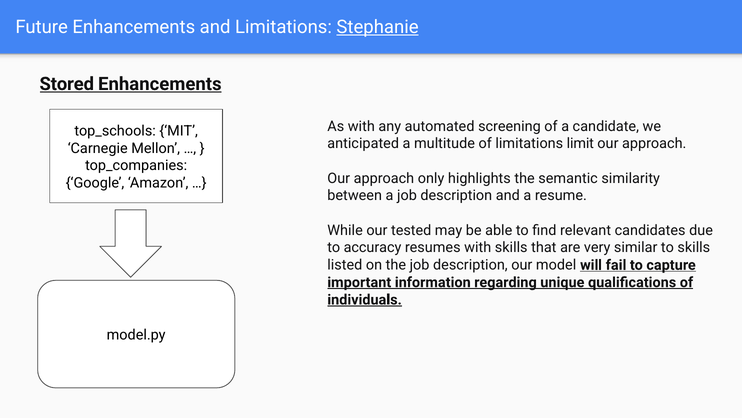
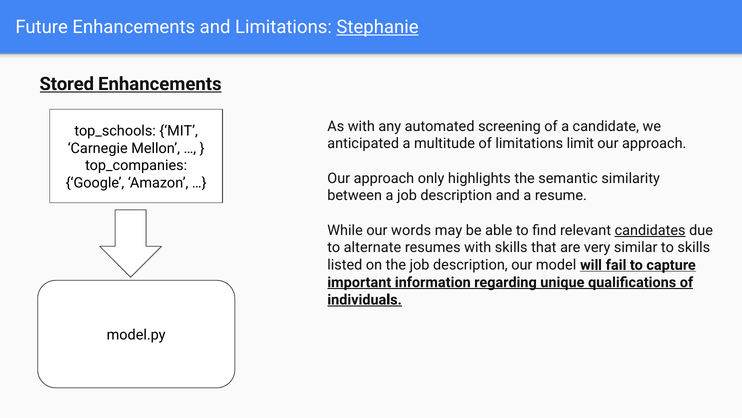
tested: tested -> words
candidates underline: none -> present
accuracy: accuracy -> alternate
